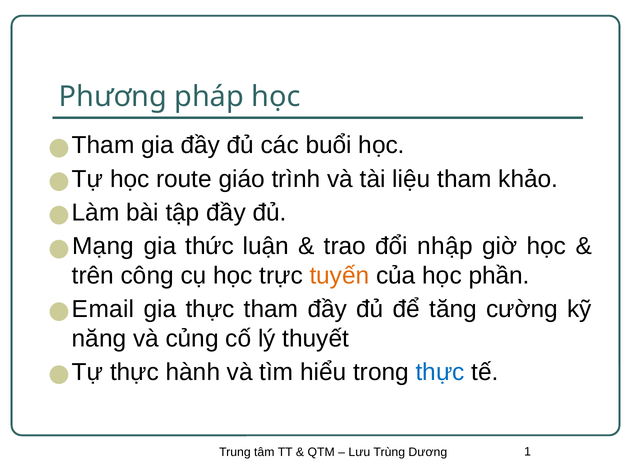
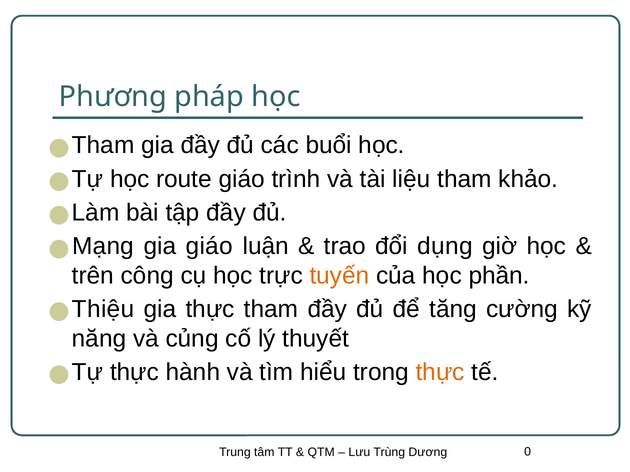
gia thức: thức -> giáo
nhập: nhập -> dụng
Email: Email -> Thiệu
thực at (440, 372) colour: blue -> orange
1: 1 -> 0
